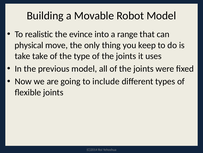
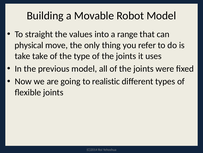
realistic: realistic -> straight
evince: evince -> values
keep: keep -> refer
include: include -> realistic
